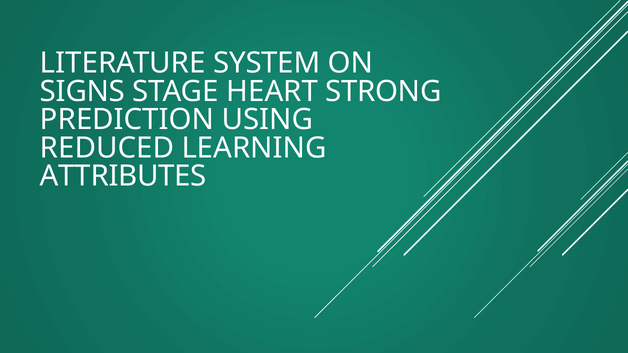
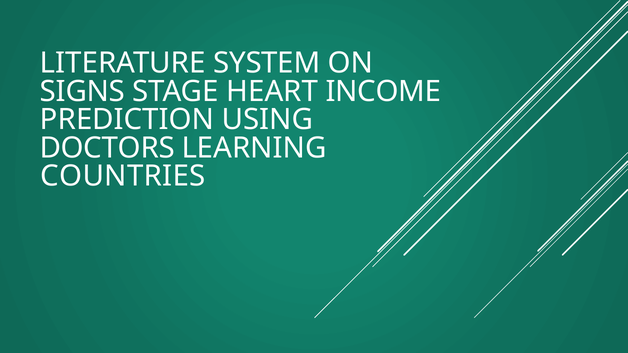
STRONG: STRONG -> INCOME
REDUCED: REDUCED -> DOCTORS
ATTRIBUTES: ATTRIBUTES -> COUNTRIES
